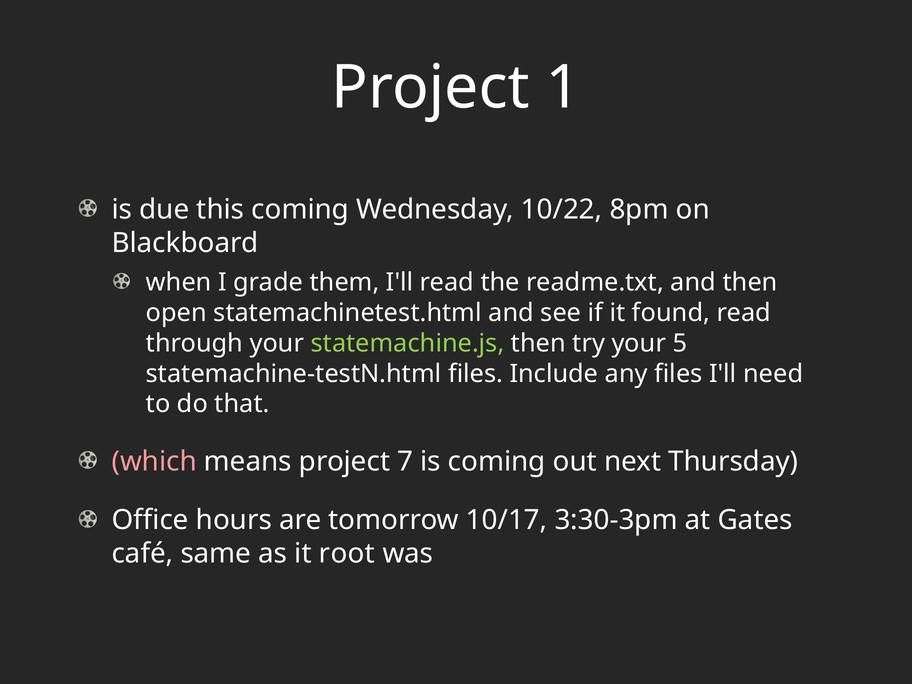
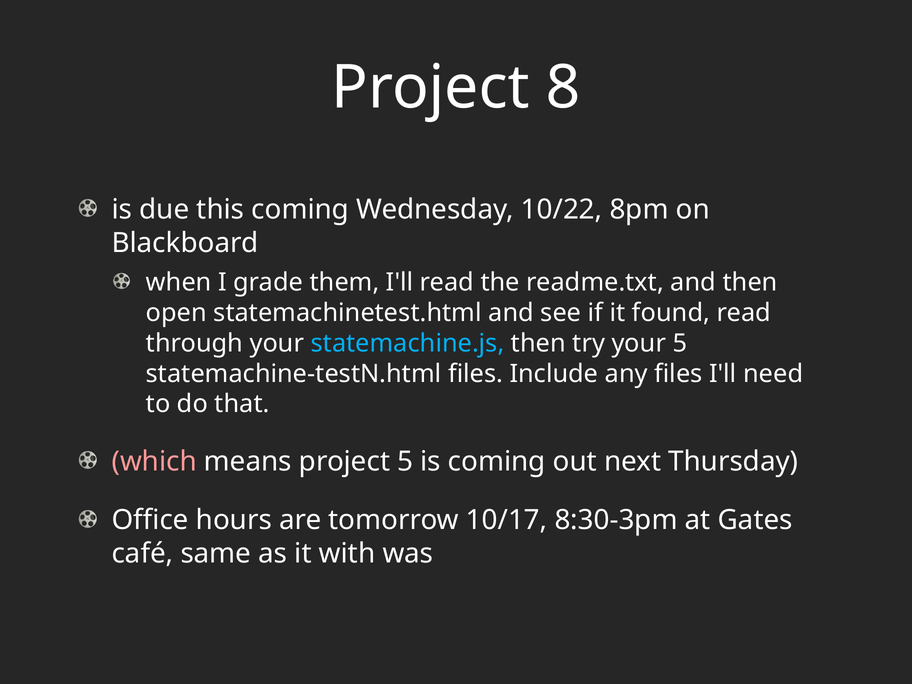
1: 1 -> 8
statemachine.js colour: light green -> light blue
project 7: 7 -> 5
3:30-3pm: 3:30-3pm -> 8:30-3pm
root: root -> with
